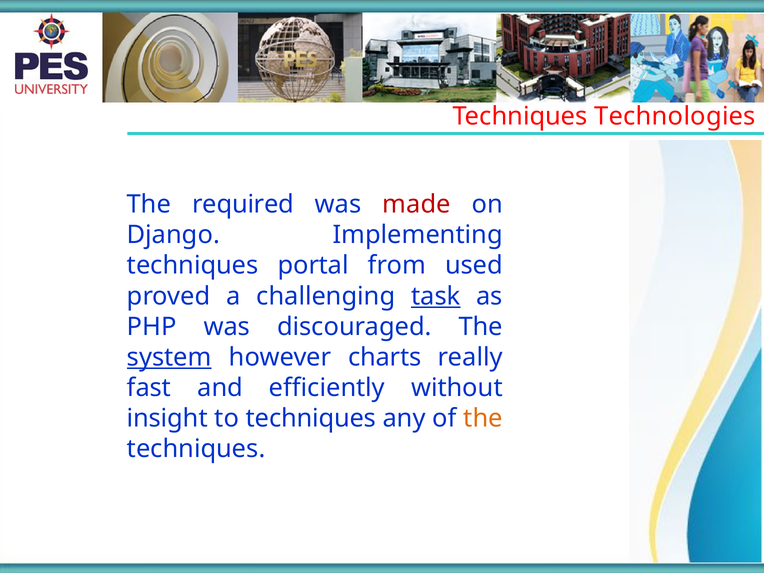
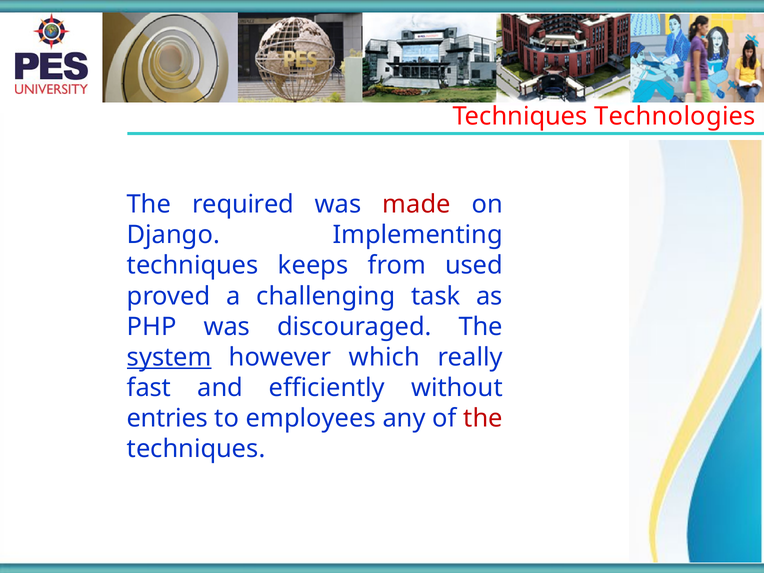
portal: portal -> keeps
task underline: present -> none
charts: charts -> which
insight: insight -> entries
to techniques: techniques -> employees
the at (483, 418) colour: orange -> red
